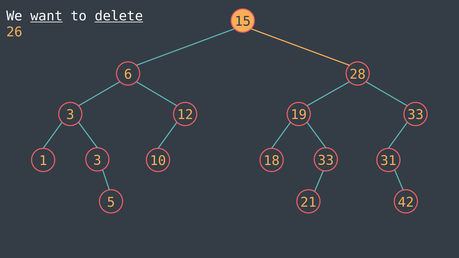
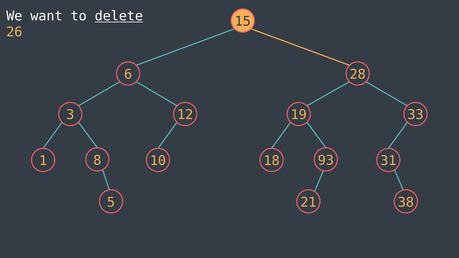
want underline: present -> none
1 3: 3 -> 8
18 33: 33 -> 93
42: 42 -> 38
